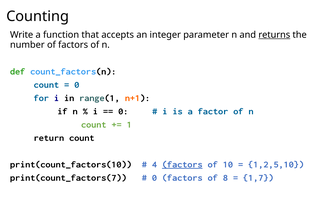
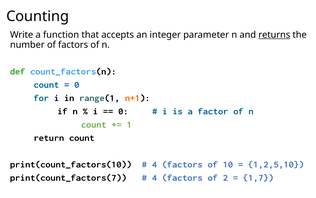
factors at (182, 164) underline: present -> none
0 at (154, 177): 0 -> 4
8: 8 -> 2
